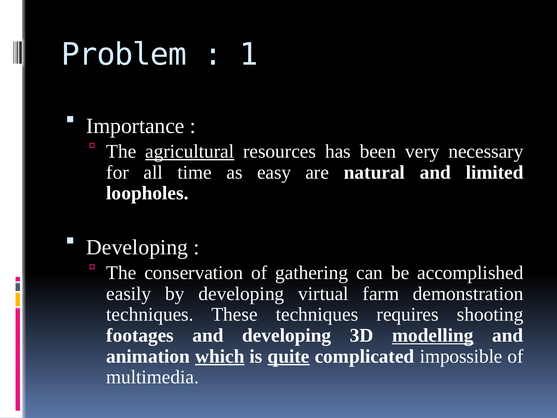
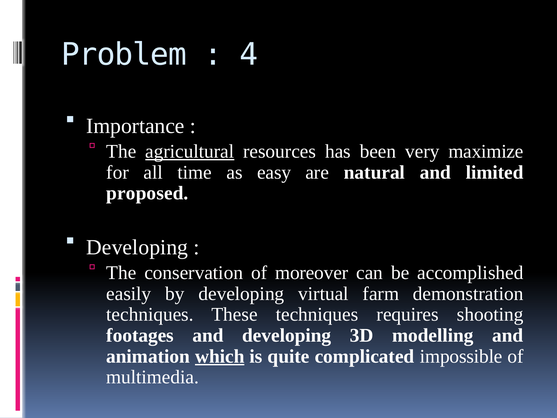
1: 1 -> 4
necessary: necessary -> maximize
loopholes: loopholes -> proposed
gathering: gathering -> moreover
modelling underline: present -> none
quite underline: present -> none
